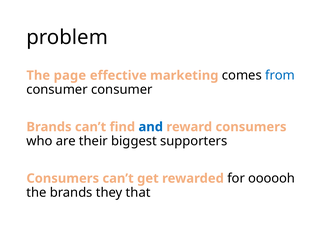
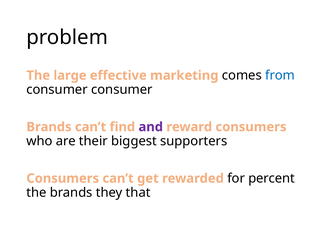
page: page -> large
and colour: blue -> purple
oooooh: oooooh -> percent
